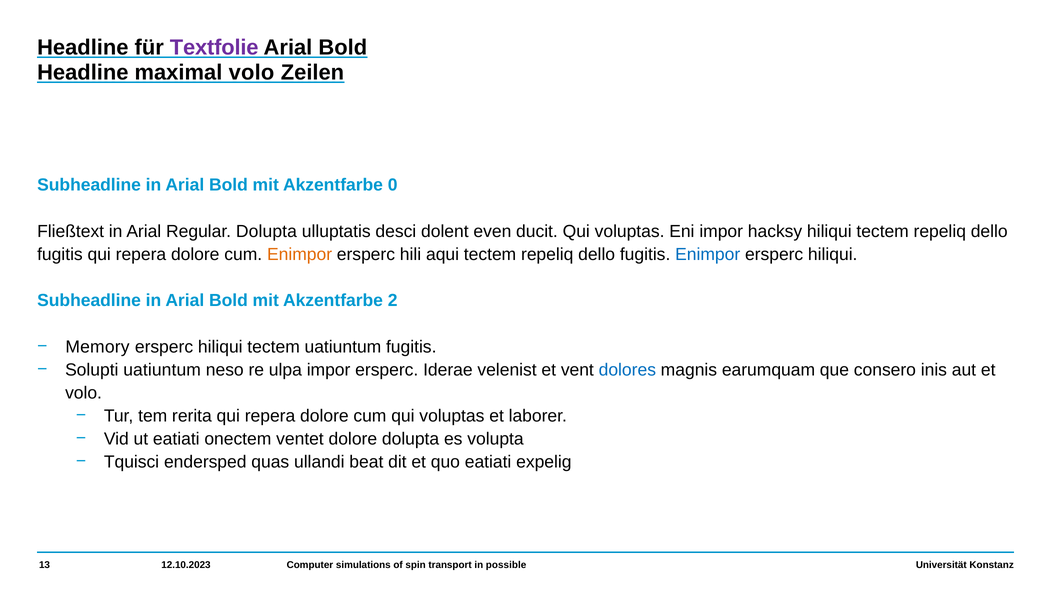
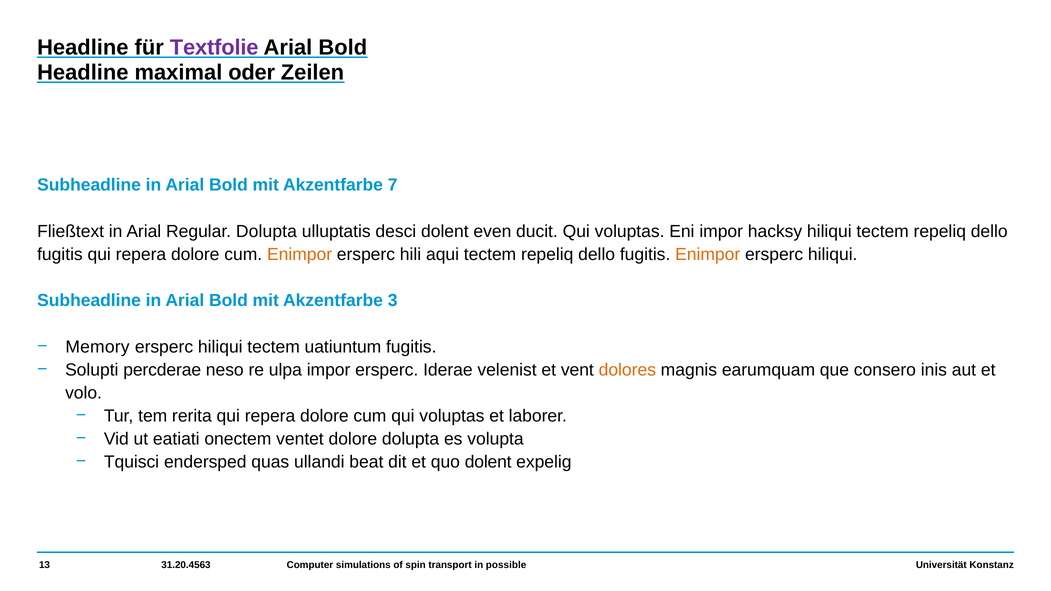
maximal volo: volo -> oder
0: 0 -> 7
Enimpor at (708, 255) colour: blue -> orange
2: 2 -> 3
Solupti uatiuntum: uatiuntum -> percderae
dolores colour: blue -> orange
quo eatiati: eatiati -> dolent
12.10.2023: 12.10.2023 -> 31.20.4563
